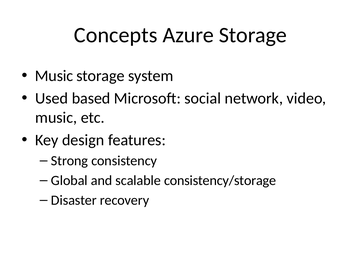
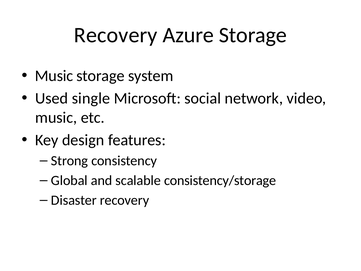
Concepts at (116, 35): Concepts -> Recovery
based: based -> single
